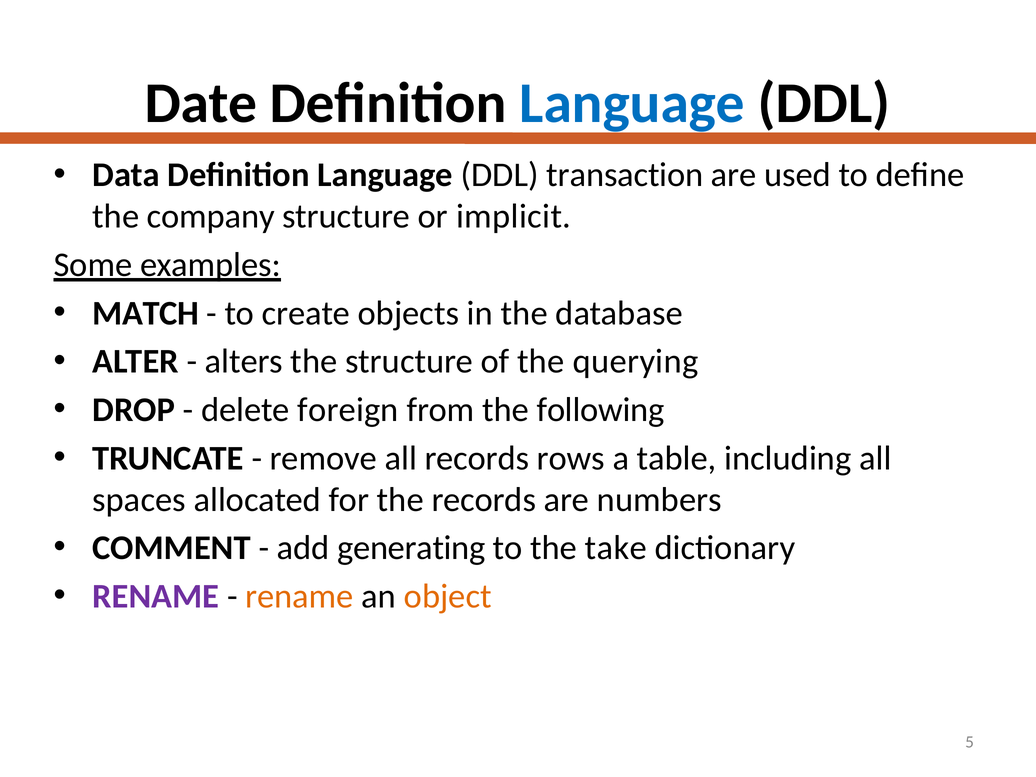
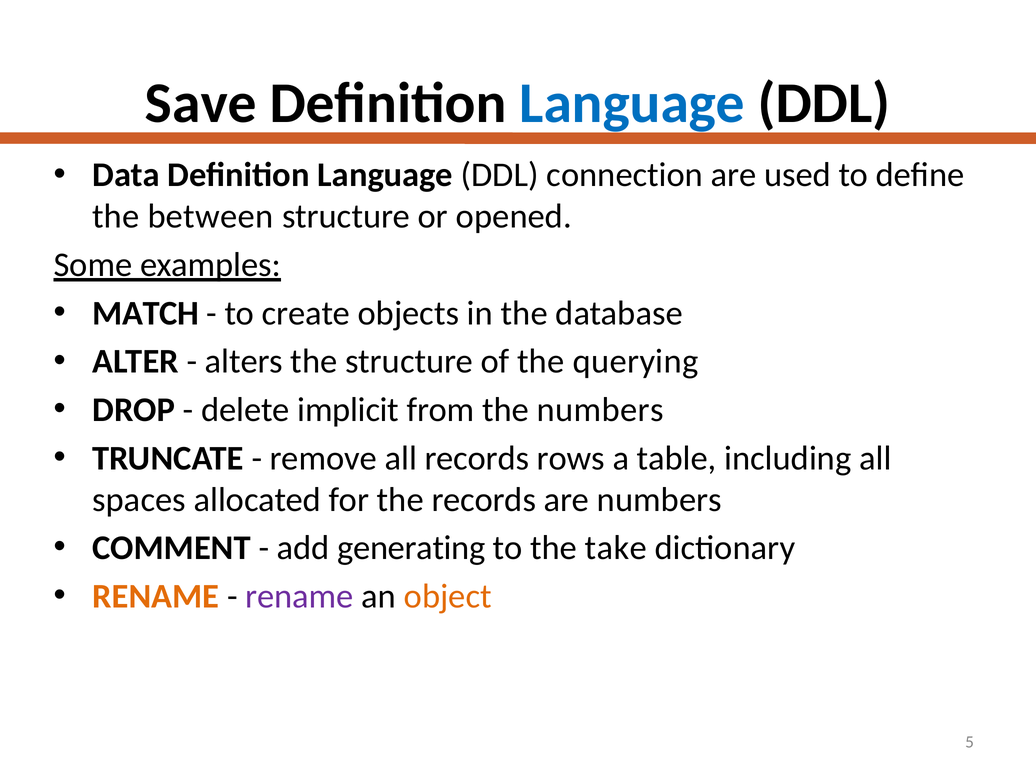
Date: Date -> Save
transaction: transaction -> connection
company: company -> between
implicit: implicit -> opened
foreign: foreign -> implicit
the following: following -> numbers
RENAME at (156, 596) colour: purple -> orange
rename at (300, 596) colour: orange -> purple
